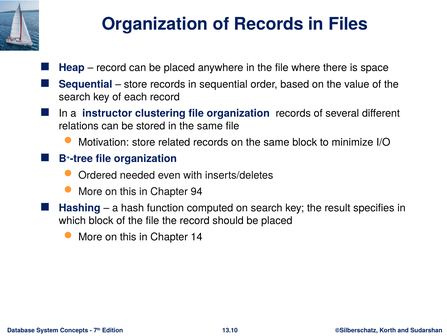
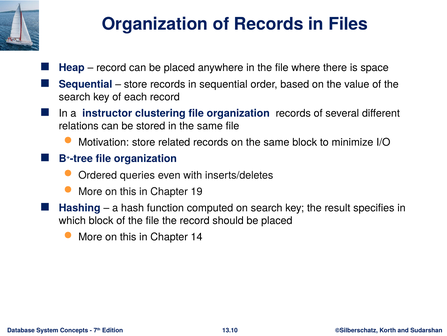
needed: needed -> queries
94: 94 -> 19
